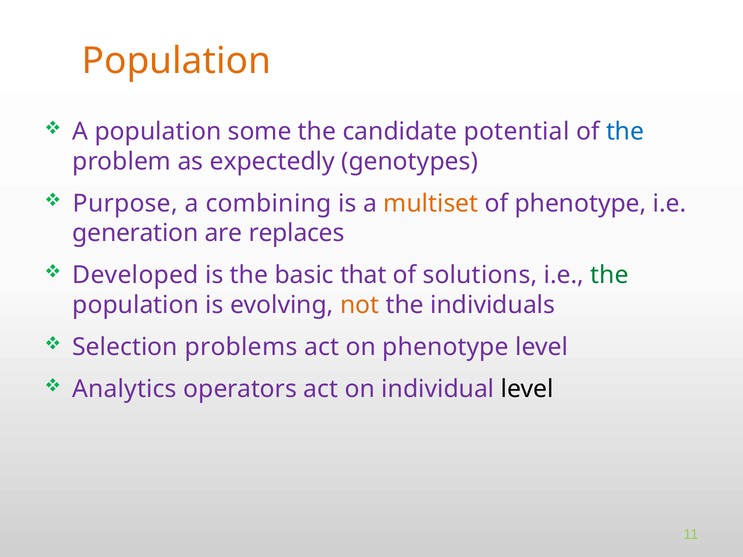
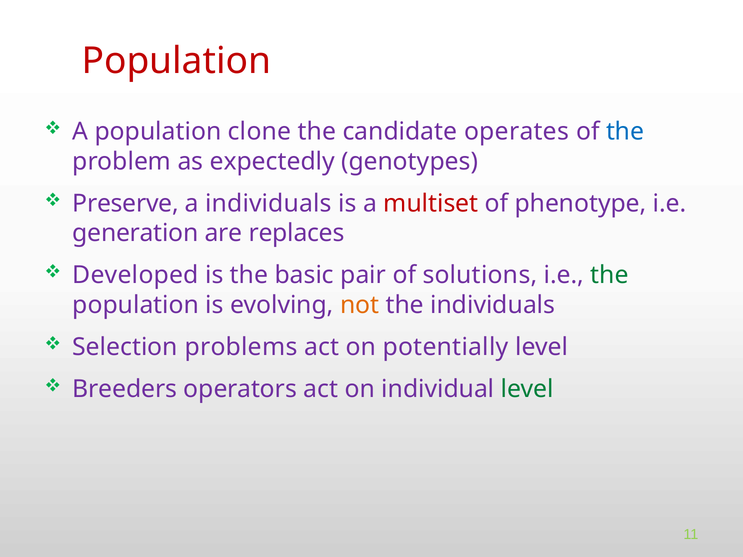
Population at (176, 61) colour: orange -> red
some: some -> clone
potential: potential -> operates
Purpose: Purpose -> Preserve
a combining: combining -> individuals
multiset colour: orange -> red
that: that -> pair
on phenotype: phenotype -> potentially
Analytics: Analytics -> Breeders
level at (527, 389) colour: black -> green
